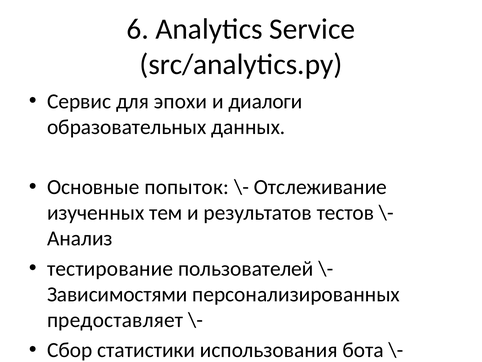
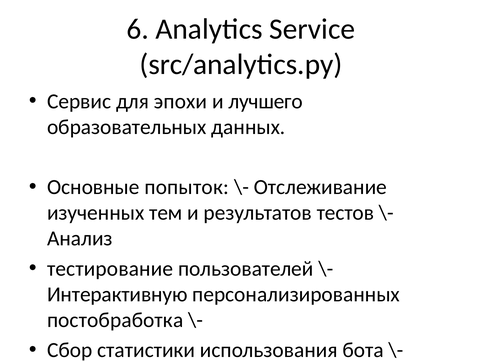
диалоги: диалоги -> лучшего
Зависимостями: Зависимостями -> Интерактивную
предоставляет: предоставляет -> постобработка
